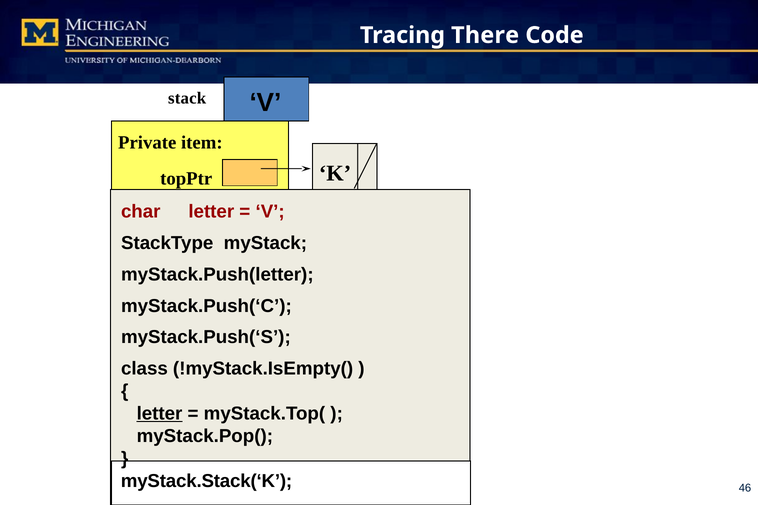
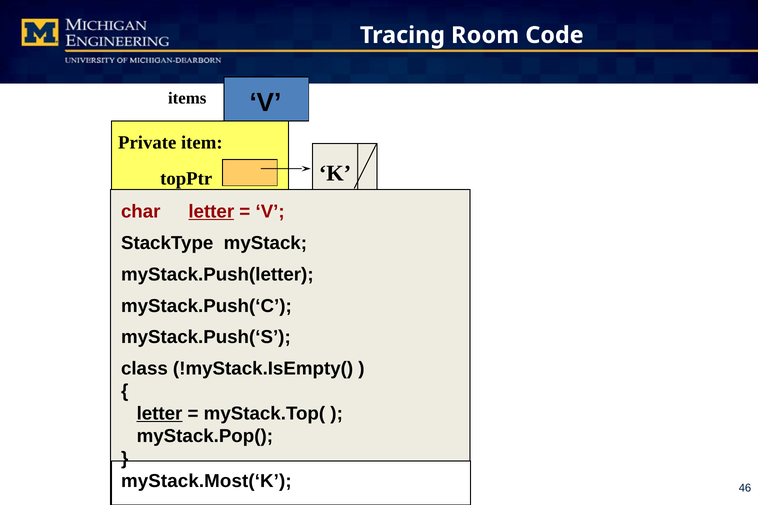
There: There -> Room
stack: stack -> items
letter at (211, 212) underline: none -> present
myStack.Stack(‘K: myStack.Stack(‘K -> myStack.Most(‘K
